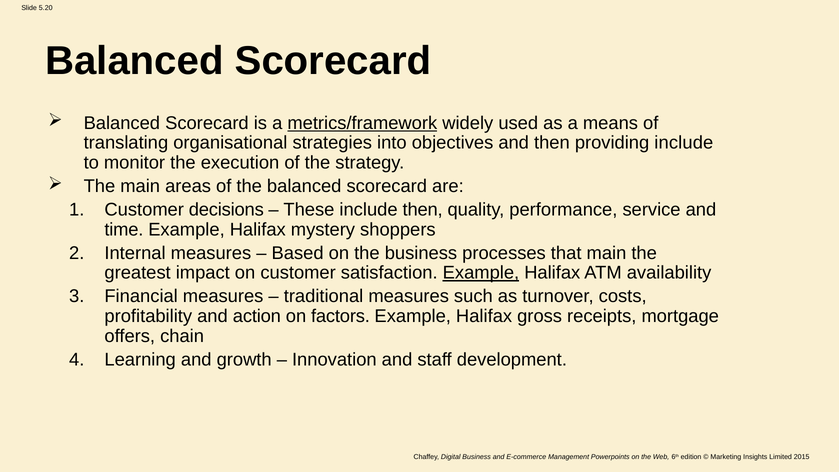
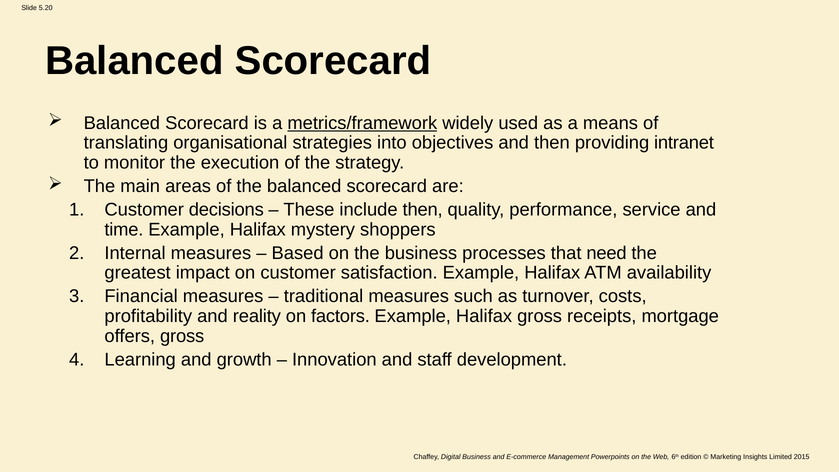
providing include: include -> intranet
that main: main -> need
Example at (481, 273) underline: present -> none
action: action -> reality
offers chain: chain -> gross
